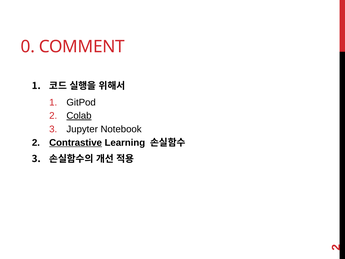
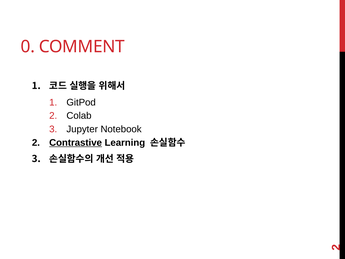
Colab underline: present -> none
